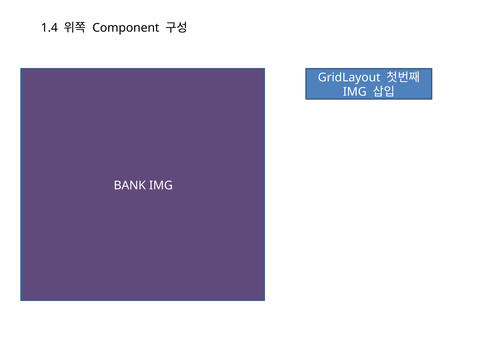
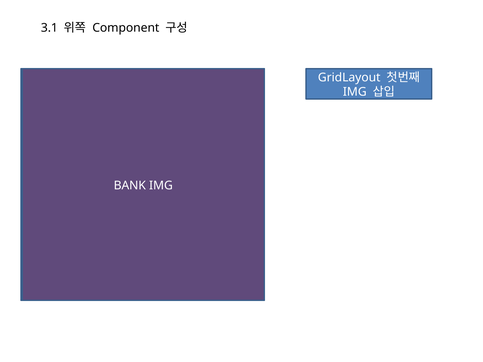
1.4: 1.4 -> 3.1
